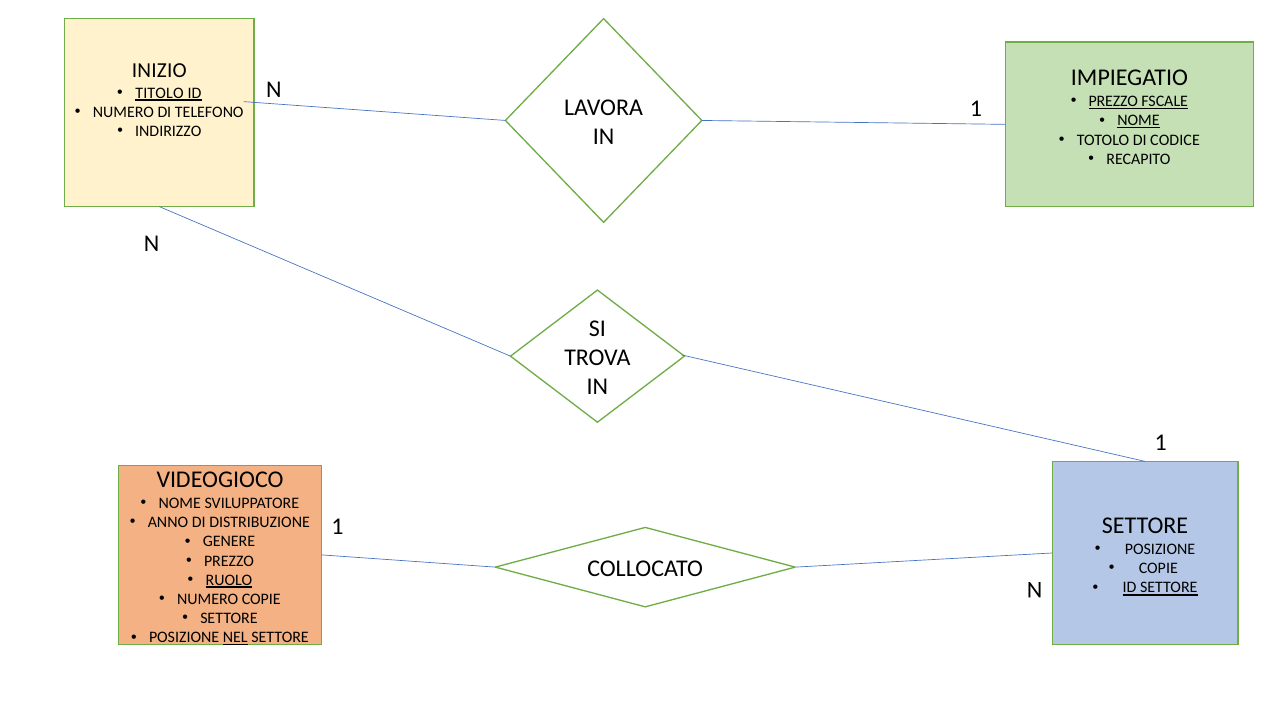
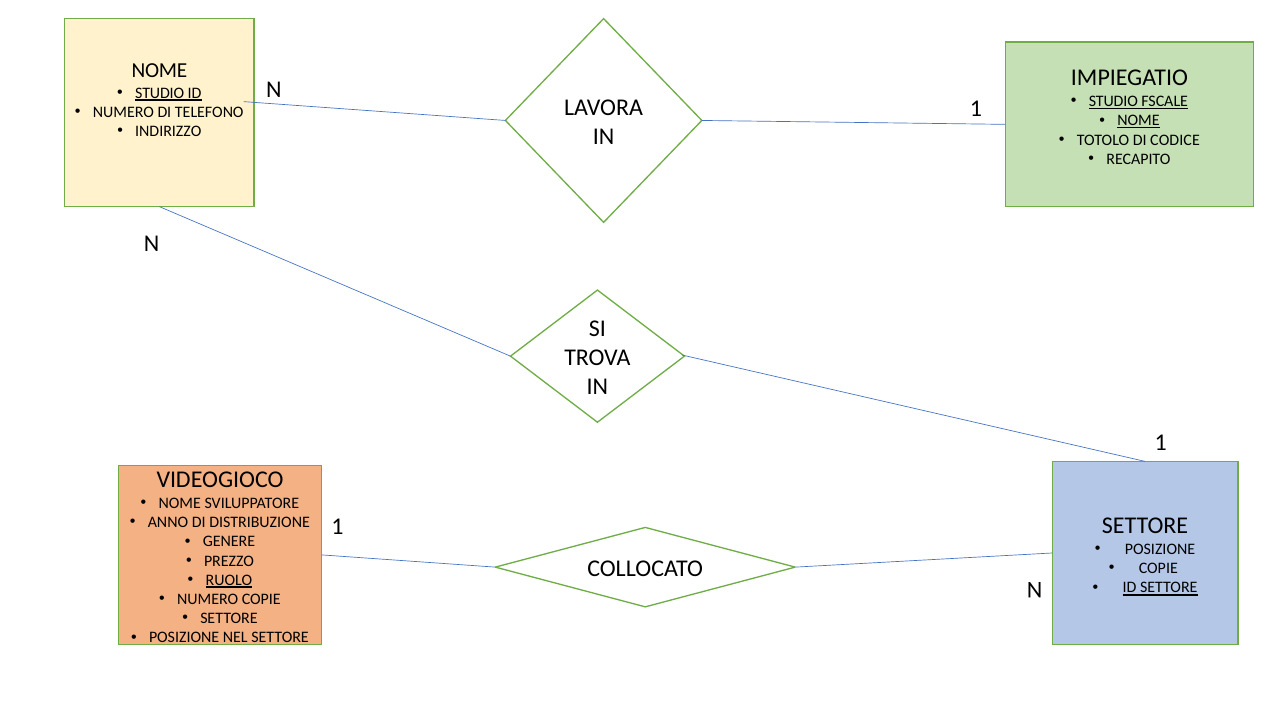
INIZIO at (159, 71): INIZIO -> NOME
TITOLO at (159, 93): TITOLO -> STUDIO
PREZZO at (1113, 101): PREZZO -> STUDIO
NEL underline: present -> none
